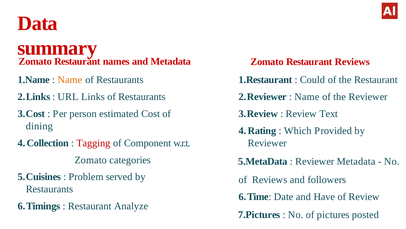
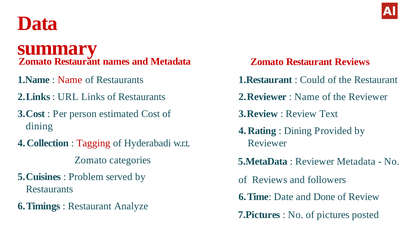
Name at (70, 80) colour: orange -> red
Which at (298, 130): Which -> Dining
Component: Component -> Hyderabadi
Have: Have -> Done
